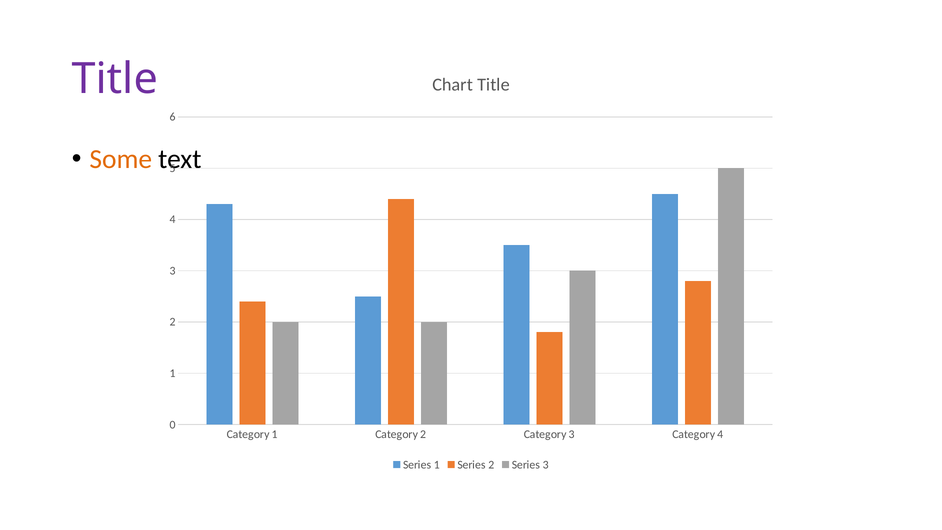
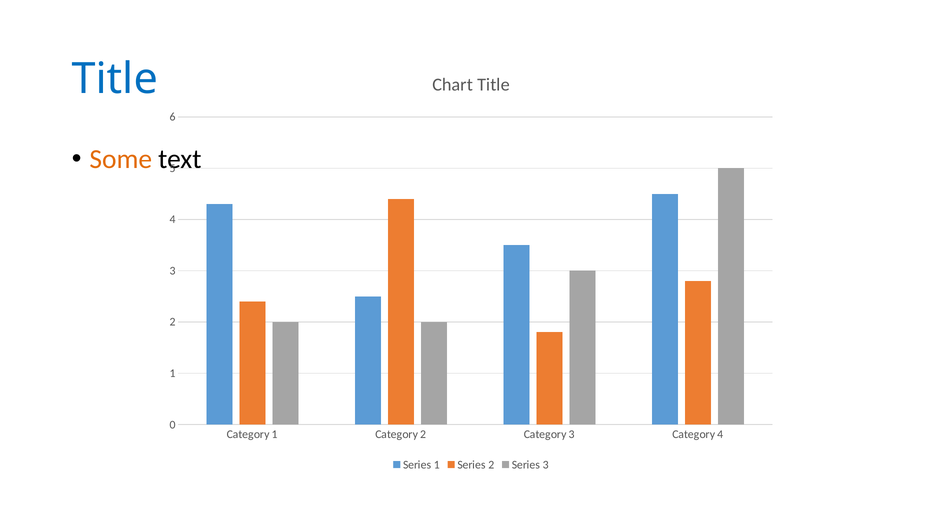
Title at (115, 79) colour: purple -> blue
